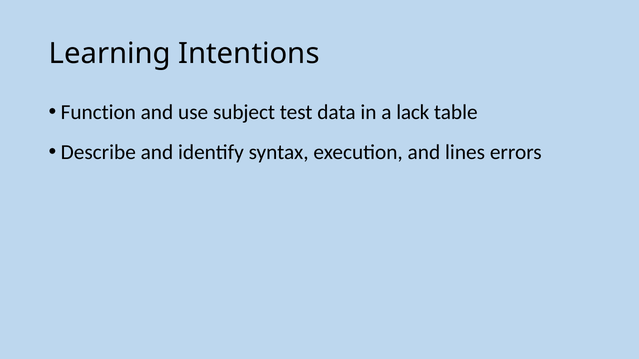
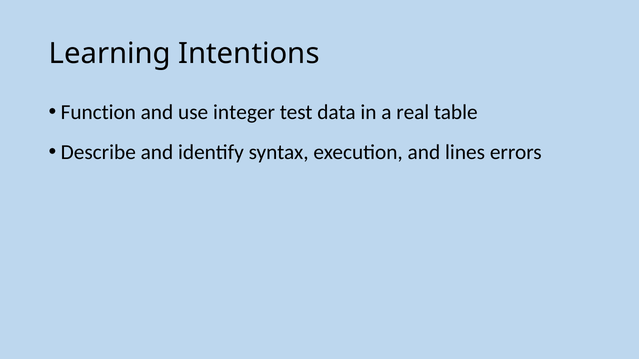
subject: subject -> integer
lack: lack -> real
